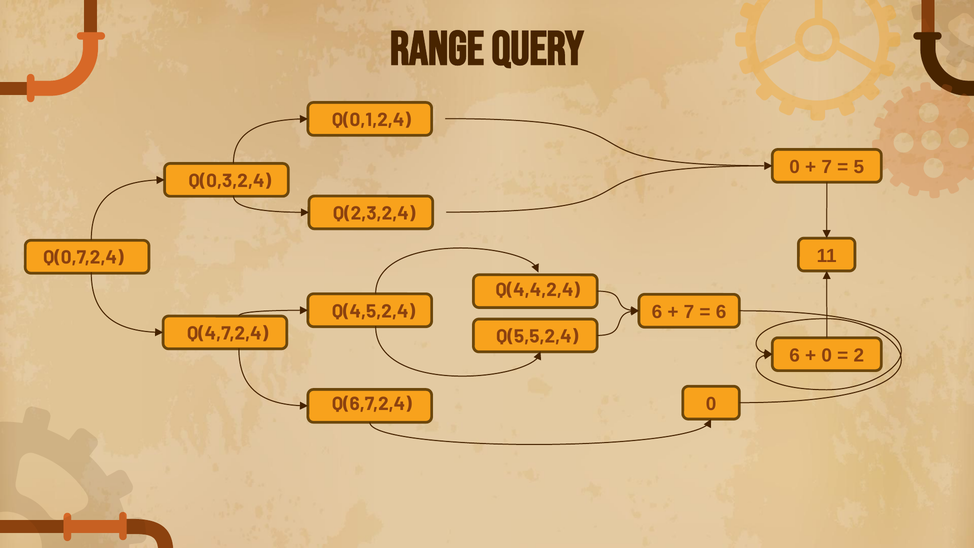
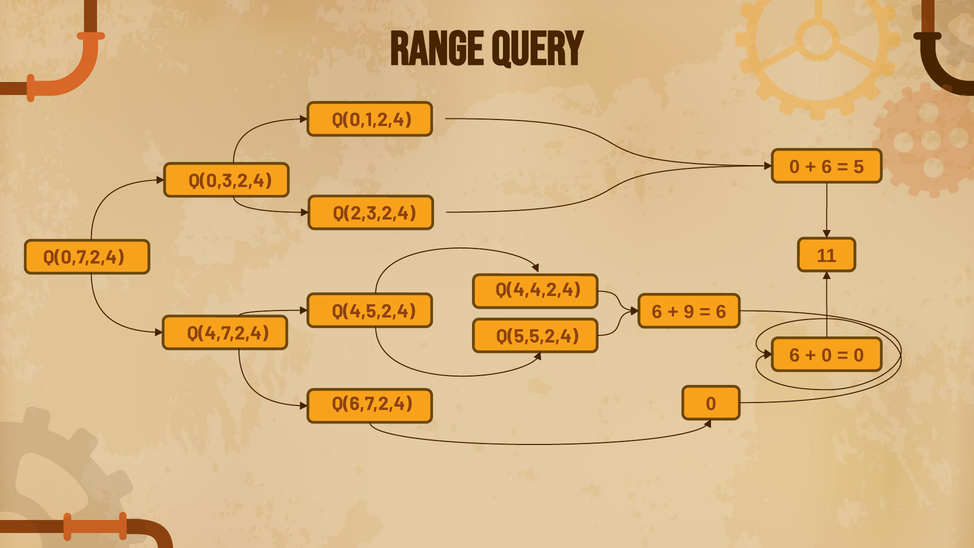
7 at (827, 167): 7 -> 6
7 at (689, 312): 7 -> 9
2 at (859, 355): 2 -> 0
